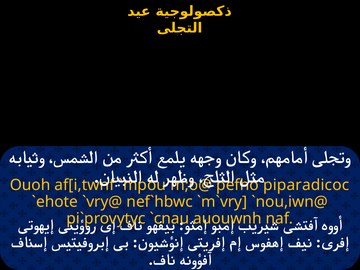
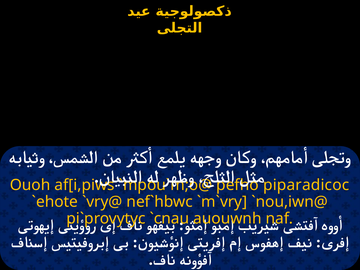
af[i,twnf: af[i,twnf -> af[i,piws
